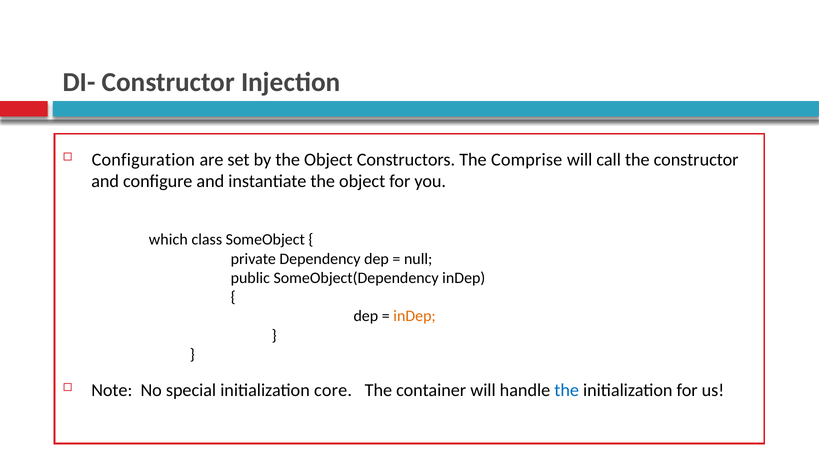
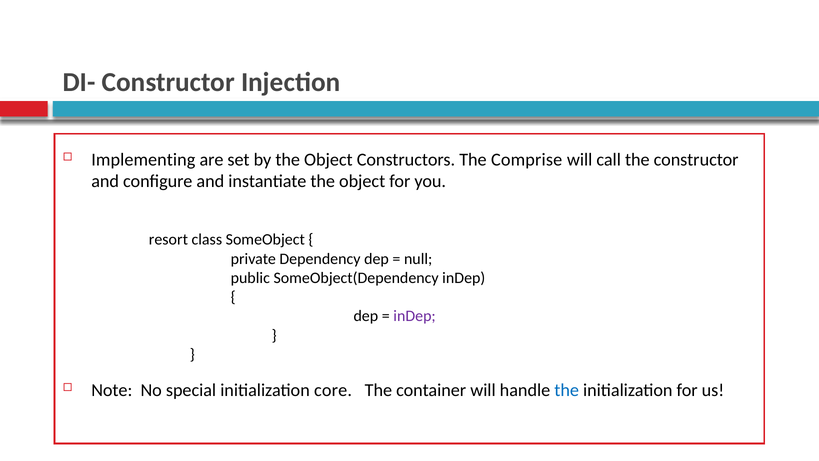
Configuration: Configuration -> Implementing
which: which -> resort
inDep at (415, 316) colour: orange -> purple
